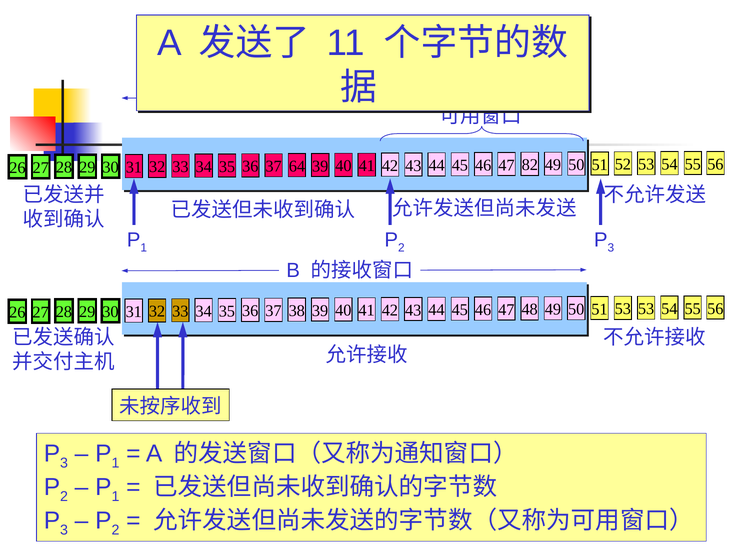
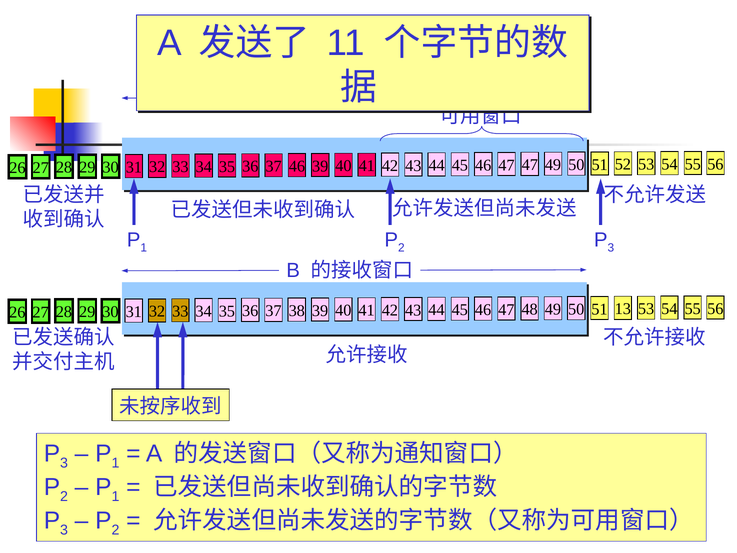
37 64: 64 -> 46
47 82: 82 -> 47
51 53: 53 -> 13
